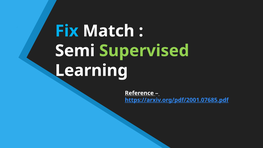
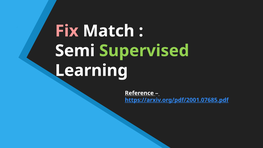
Fix colour: light blue -> pink
